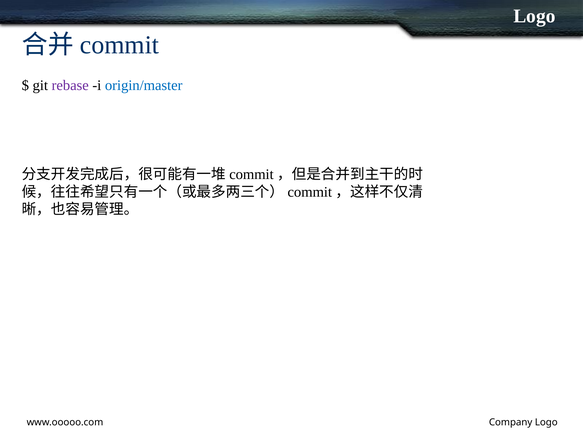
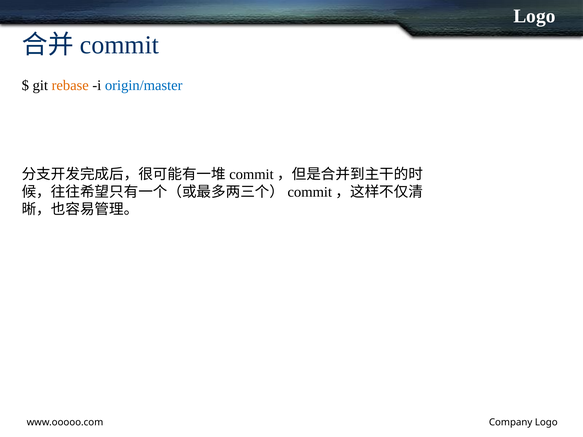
rebase colour: purple -> orange
